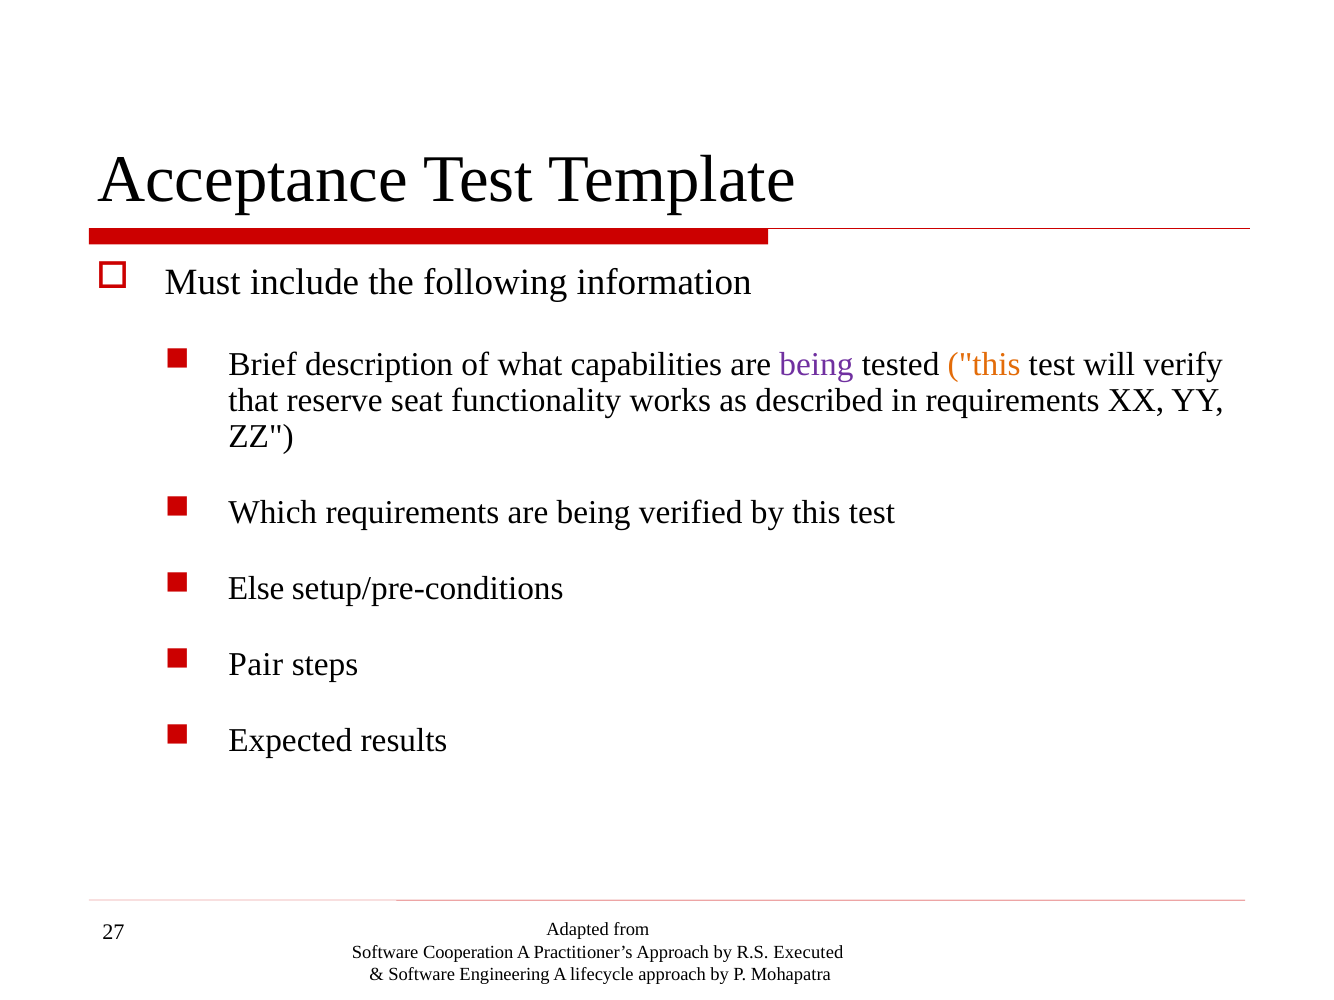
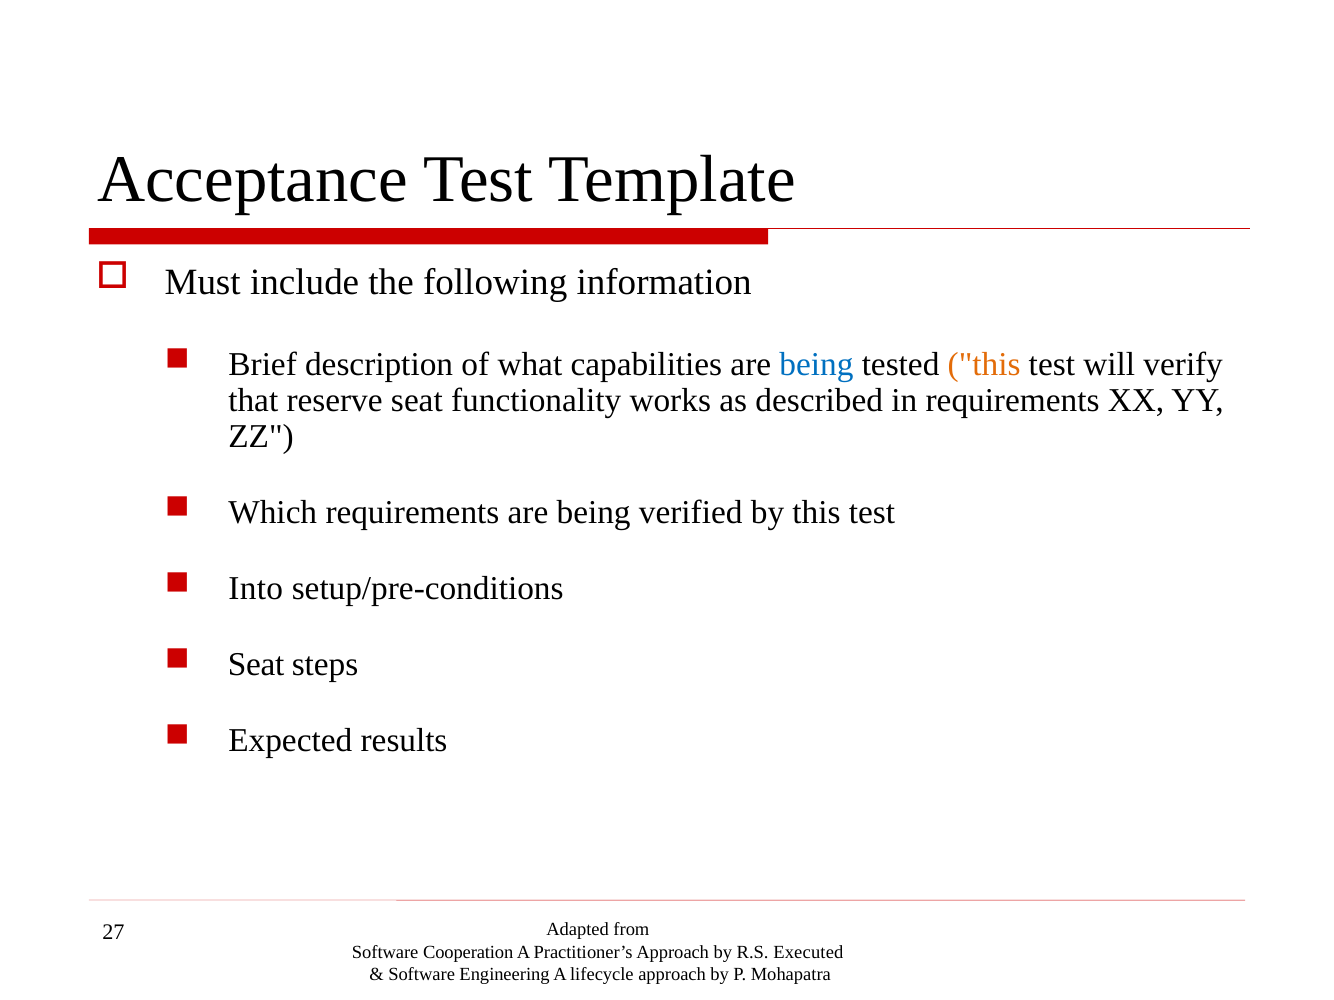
being at (816, 365) colour: purple -> blue
Else: Else -> Into
Pair at (256, 665): Pair -> Seat
